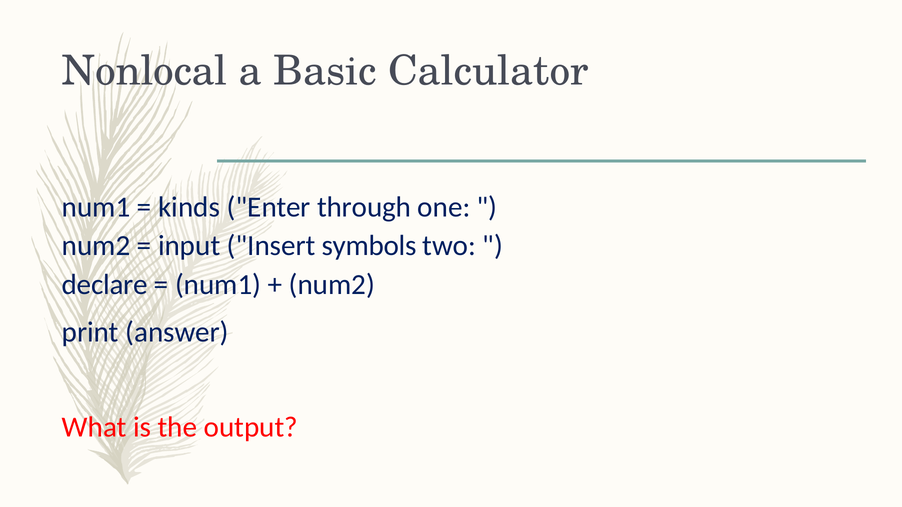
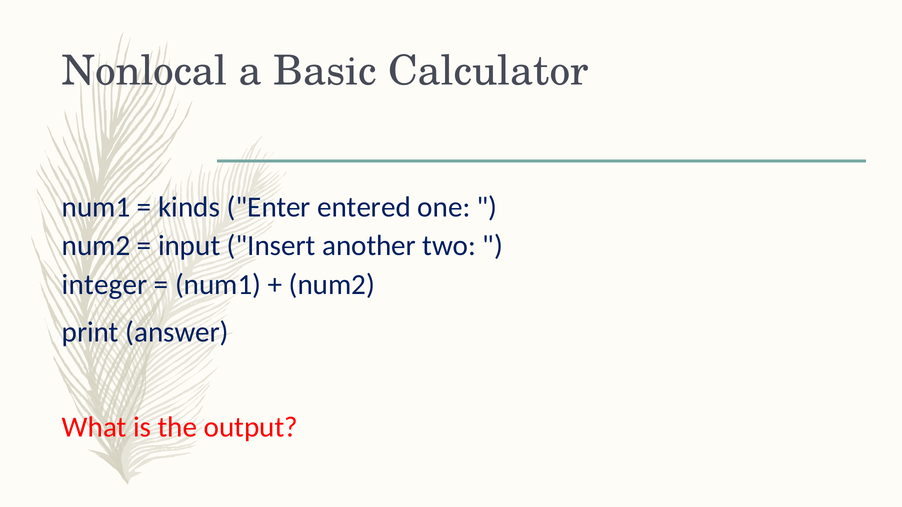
through: through -> entered
symbols: symbols -> another
declare: declare -> integer
